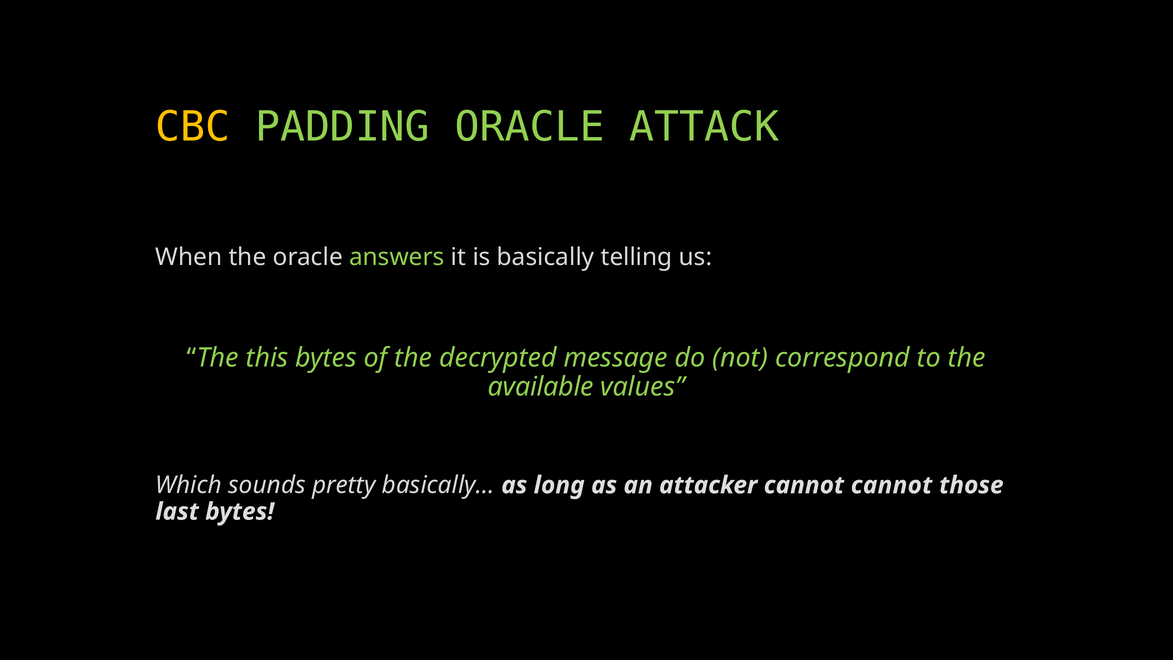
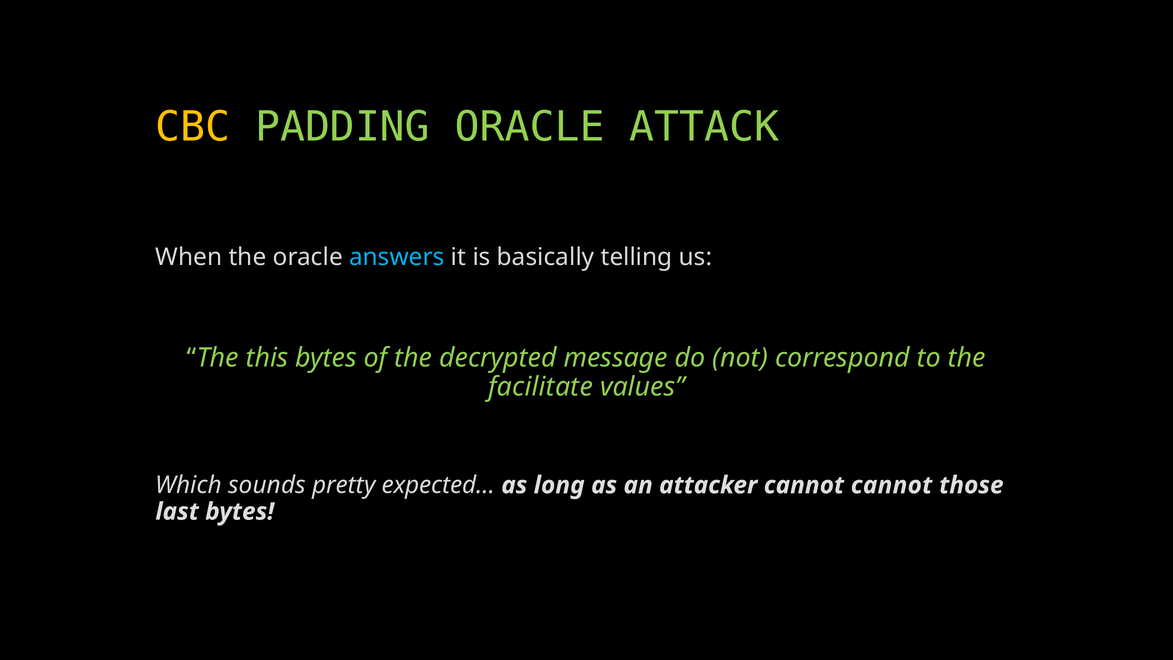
answers colour: light green -> light blue
available: available -> facilitate
basically…: basically… -> expected…
